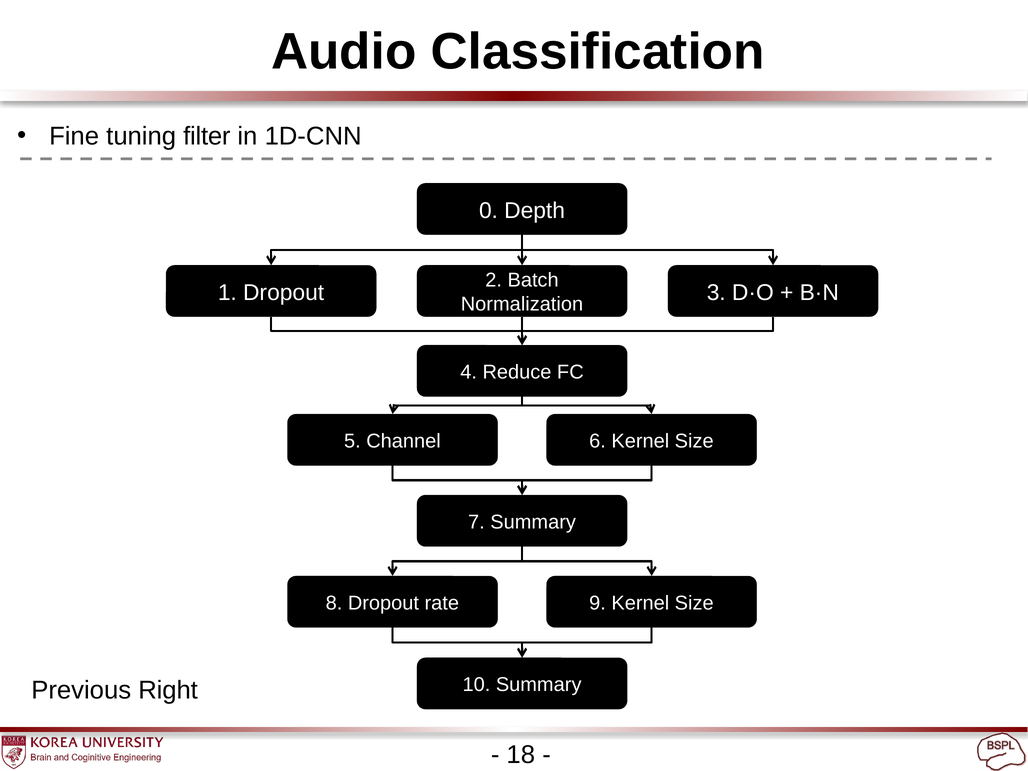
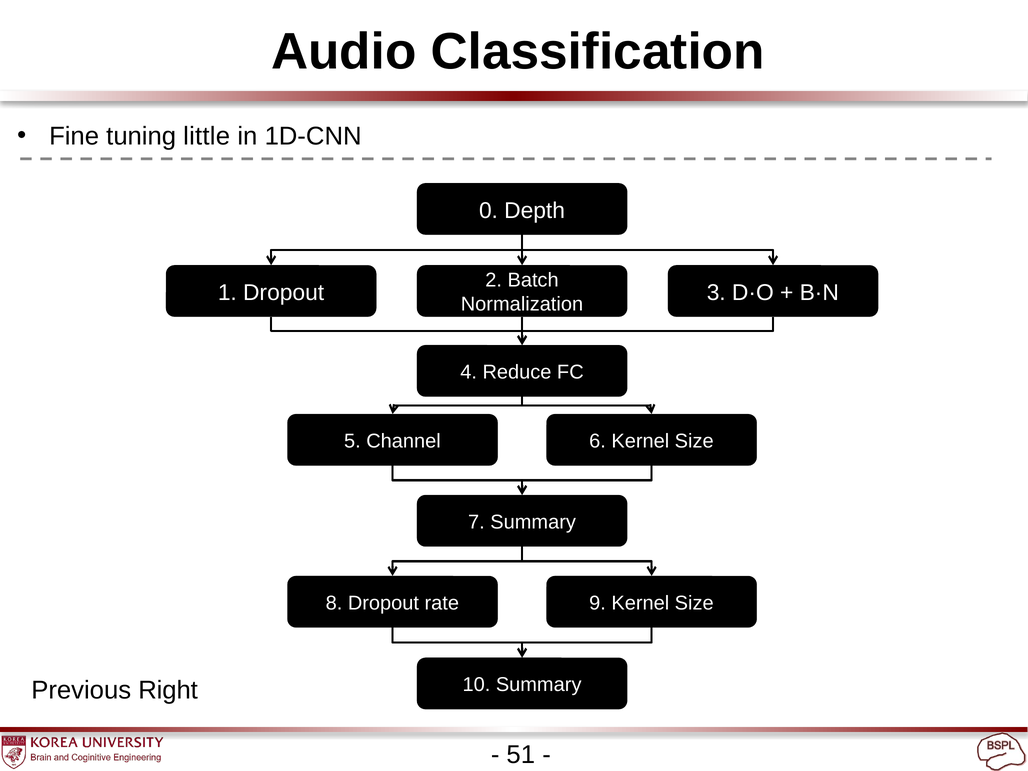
filter: filter -> little
18: 18 -> 51
